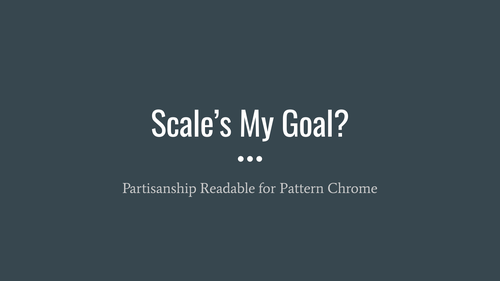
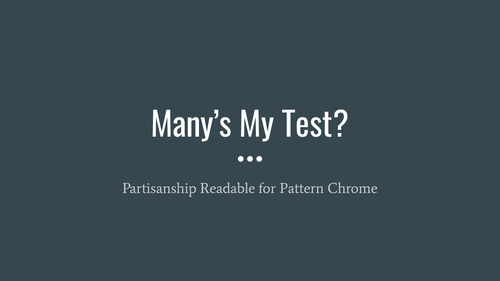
Scale’s: Scale’s -> Many’s
Goal: Goal -> Test
